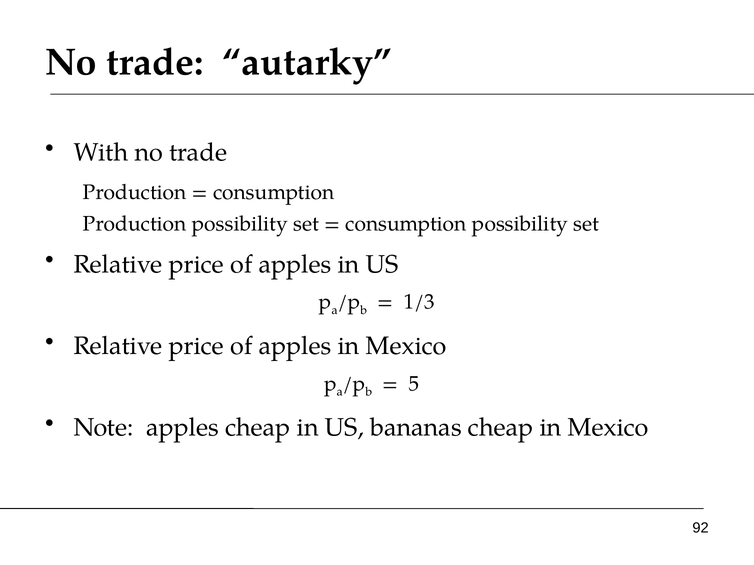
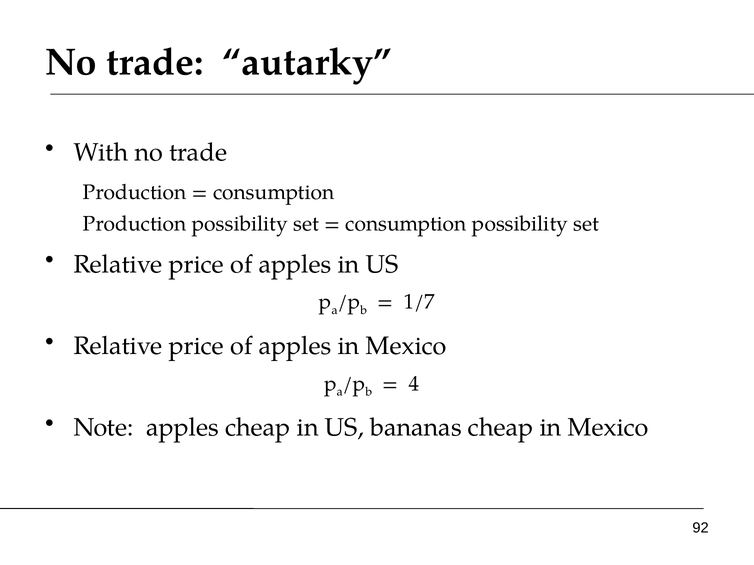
1/3: 1/3 -> 1/7
5: 5 -> 4
